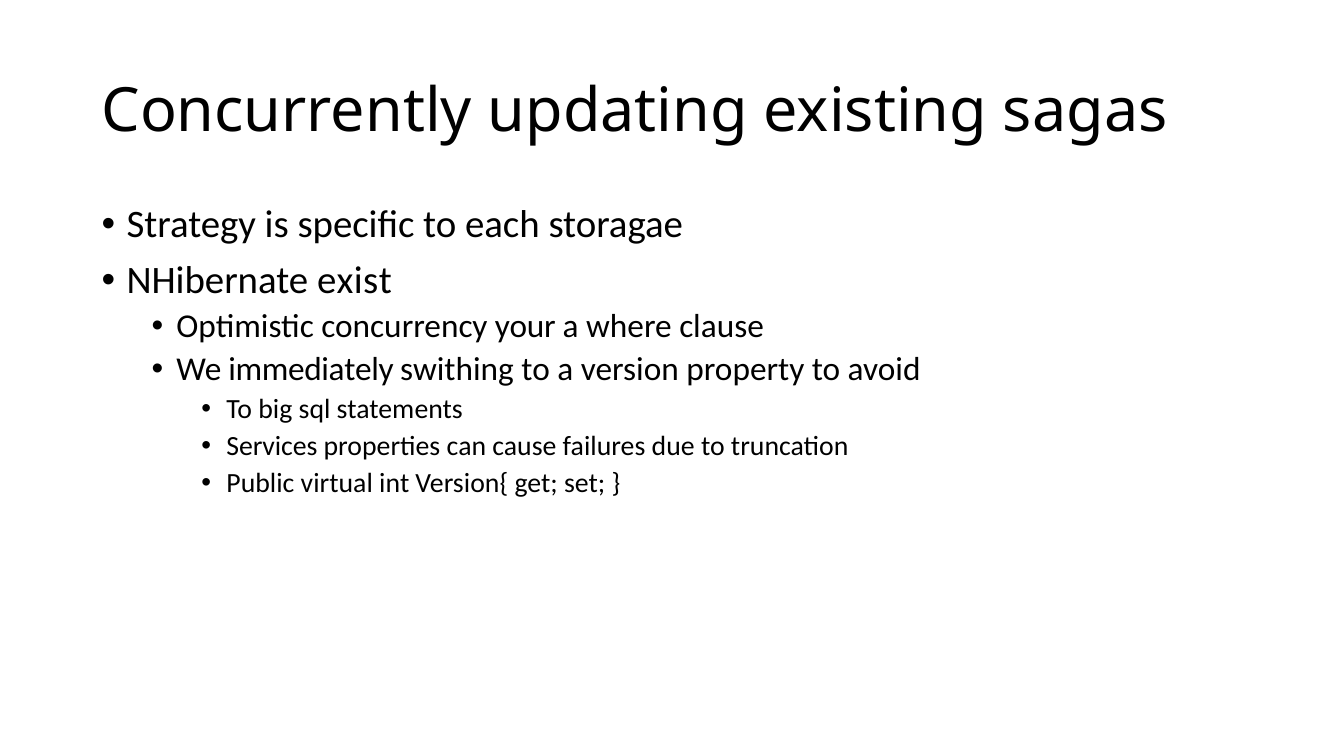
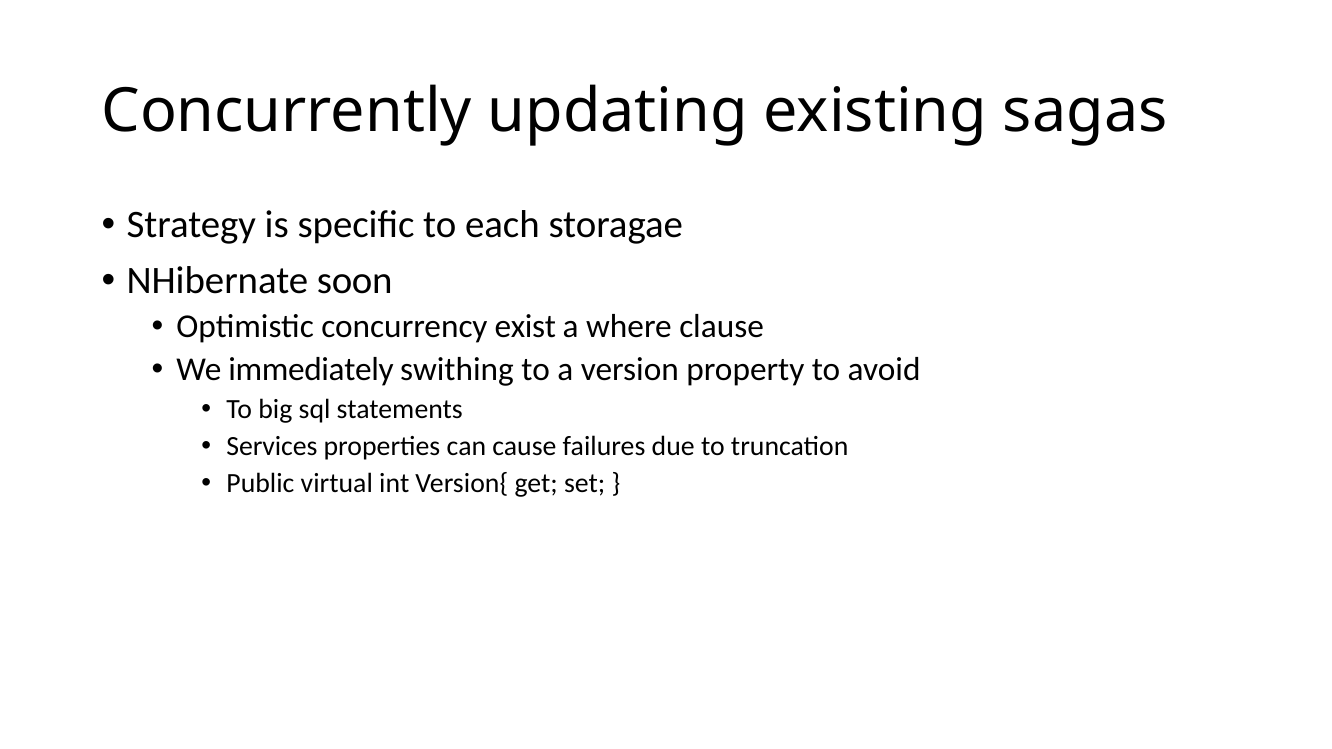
exist: exist -> soon
your: your -> exist
